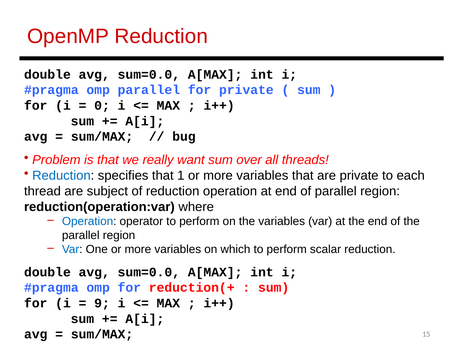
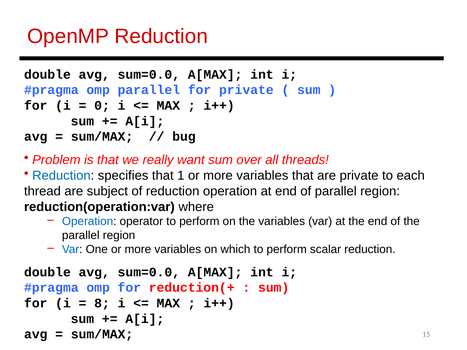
9: 9 -> 8
